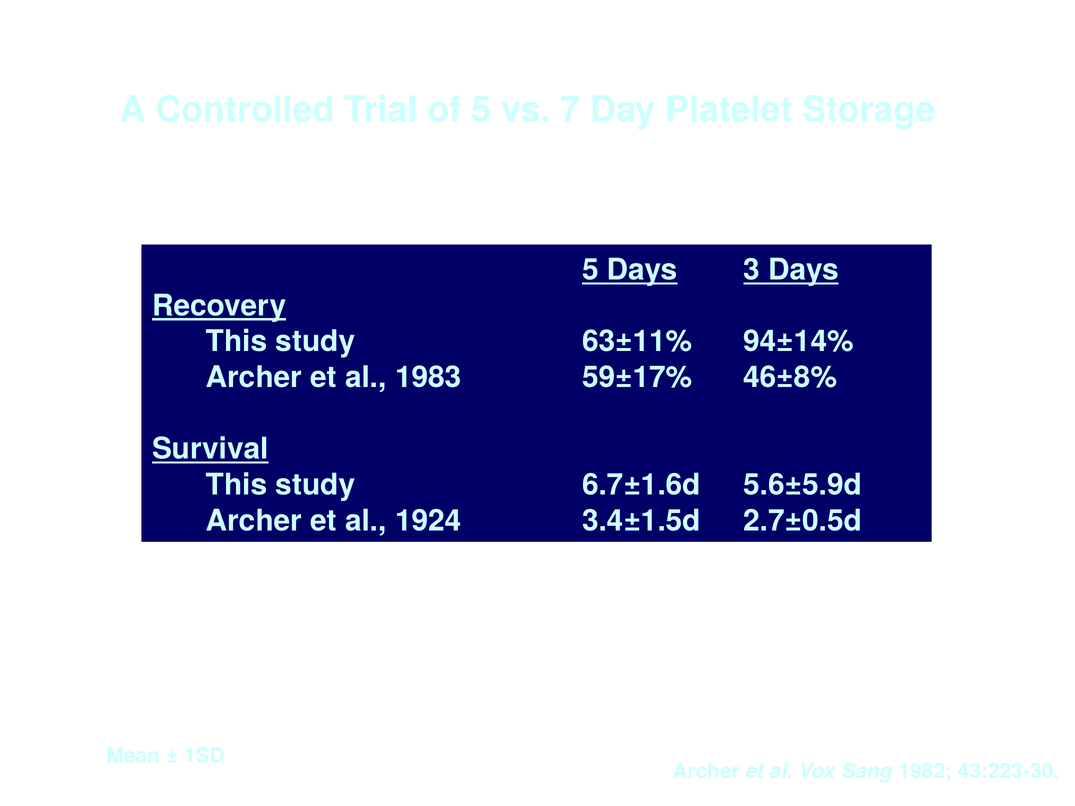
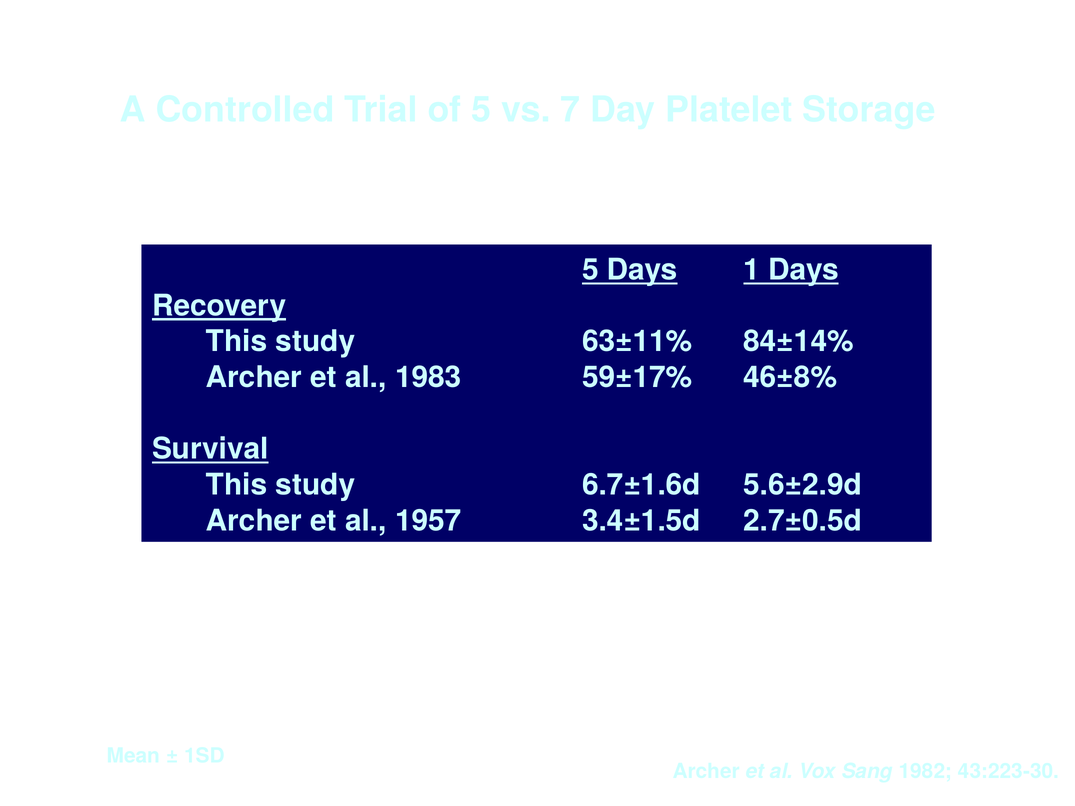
3: 3 -> 1
94±14%: 94±14% -> 84±14%
5.6±5.9d: 5.6±5.9d -> 5.6±2.9d
1924: 1924 -> 1957
